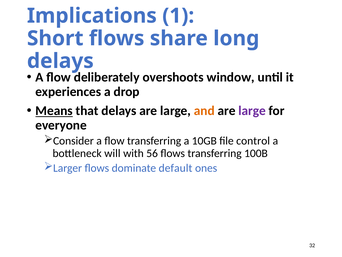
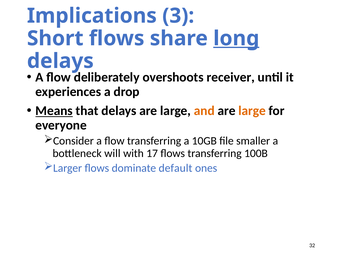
1: 1 -> 3
long underline: none -> present
window: window -> receiver
large at (252, 111) colour: purple -> orange
control: control -> smaller
56: 56 -> 17
